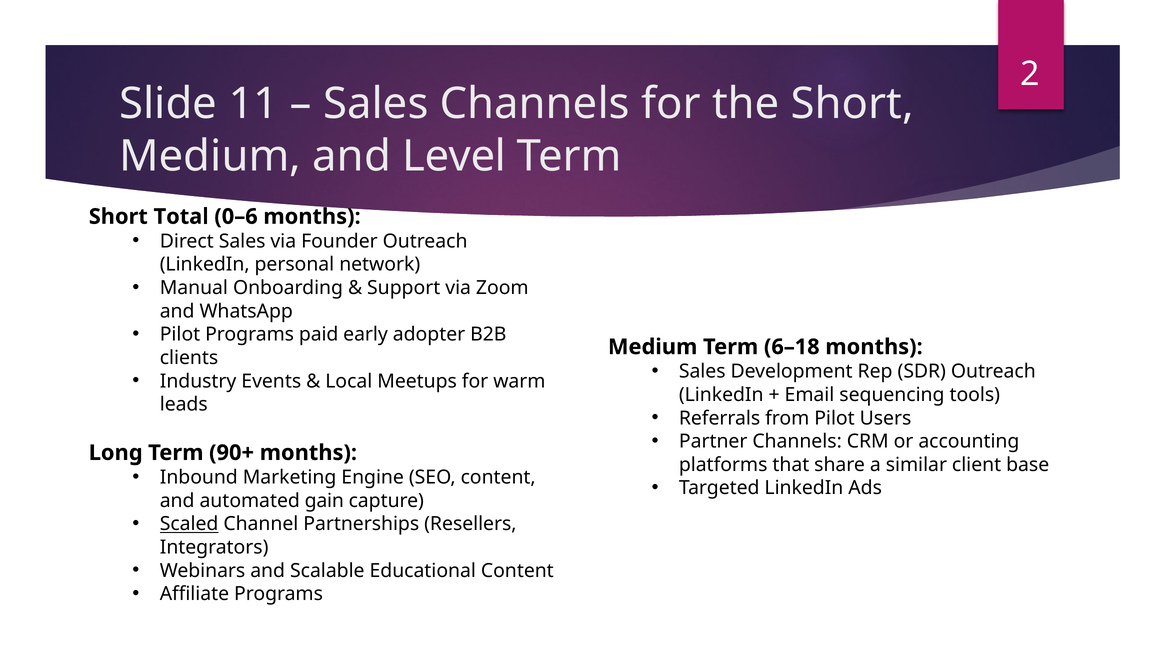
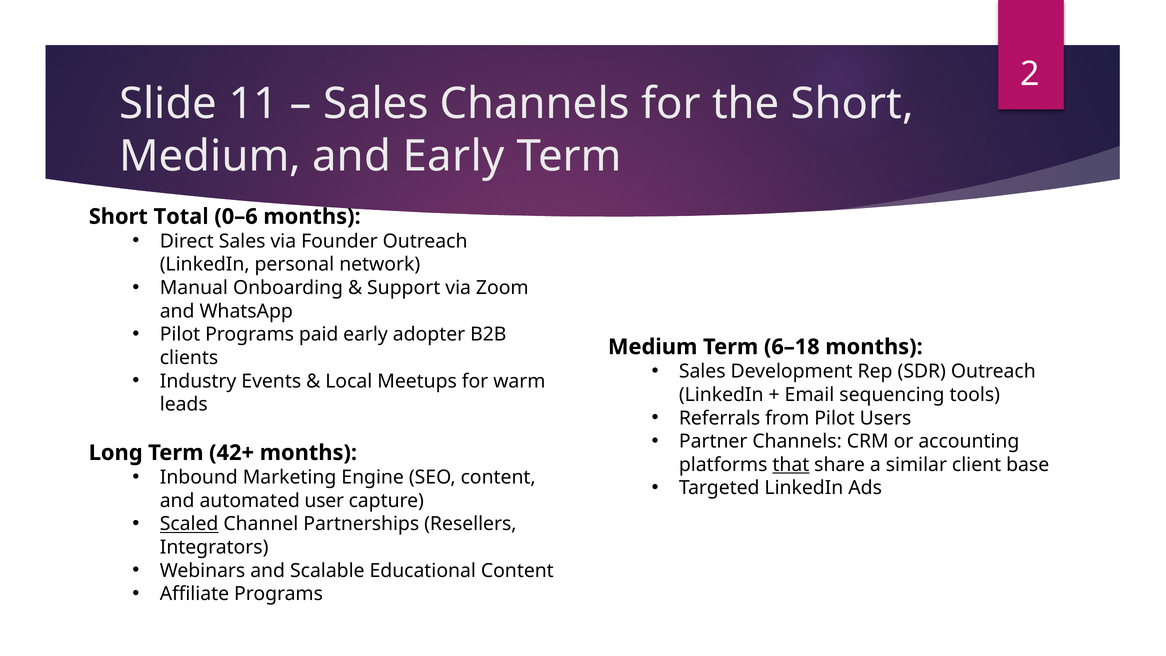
and Level: Level -> Early
90+: 90+ -> 42+
that underline: none -> present
gain: gain -> user
